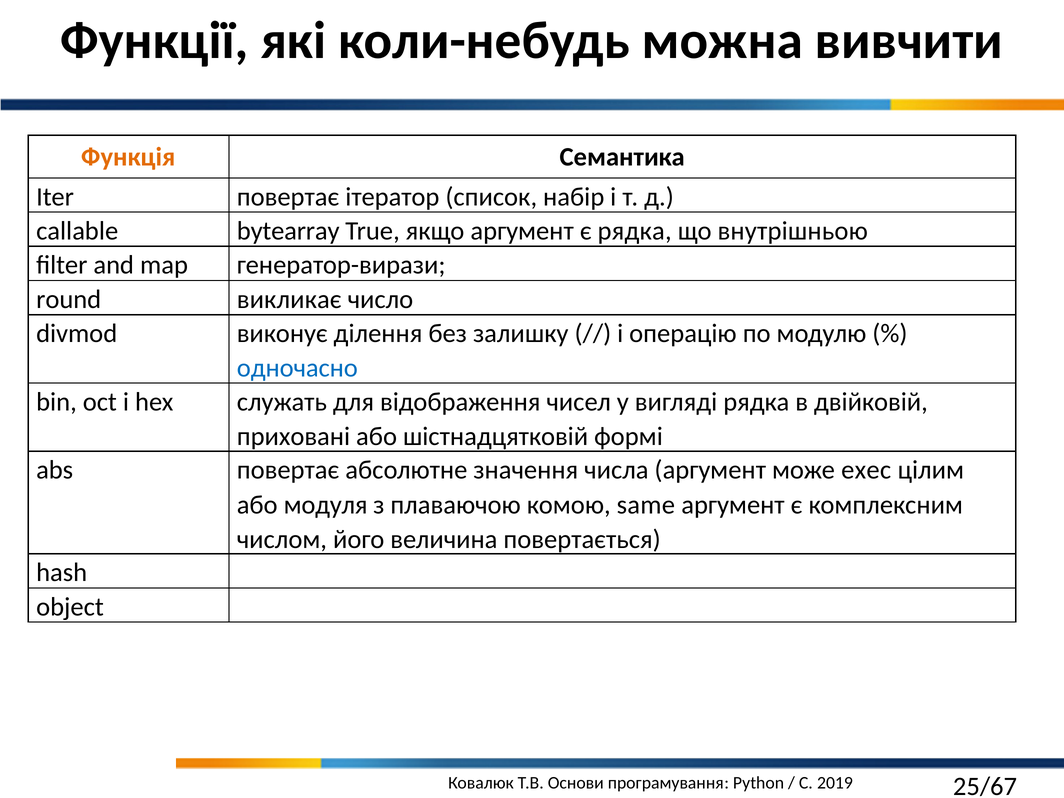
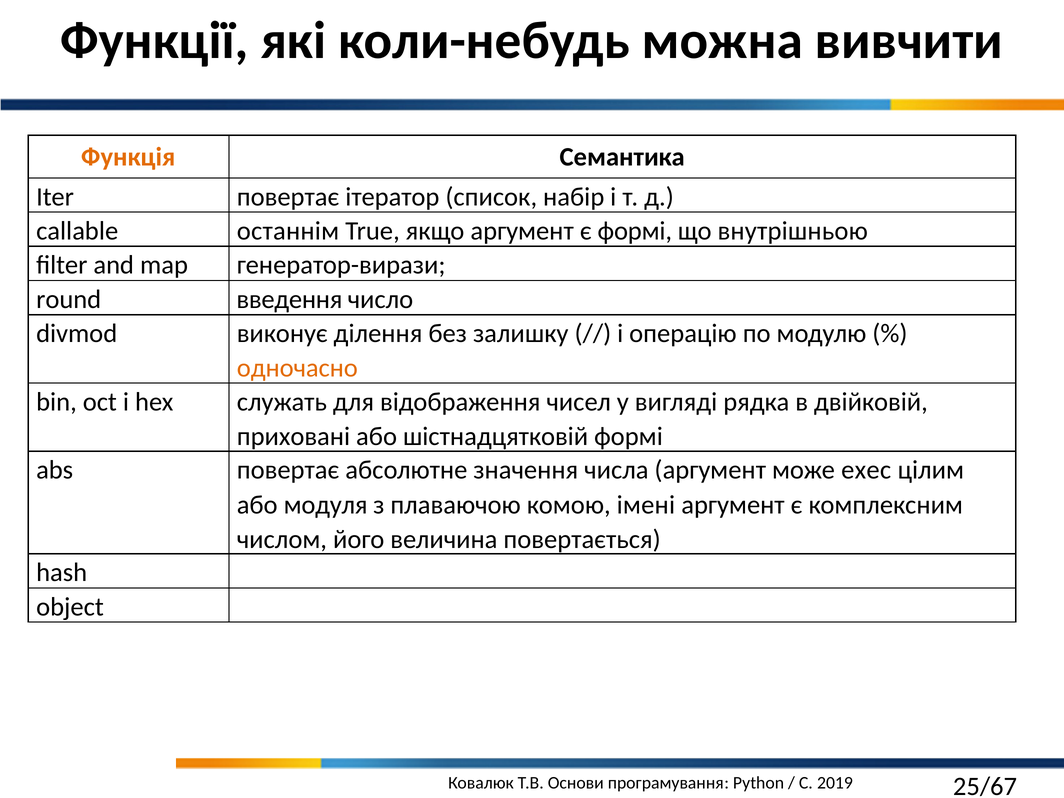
bytearray: bytearray -> останнім
є рядка: рядка -> формі
викликає: викликає -> введення
одночасно colour: blue -> orange
same: same -> імені
